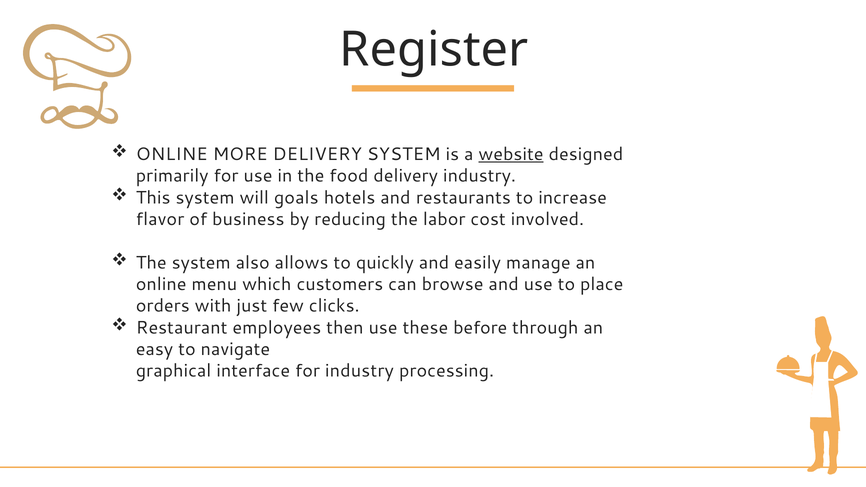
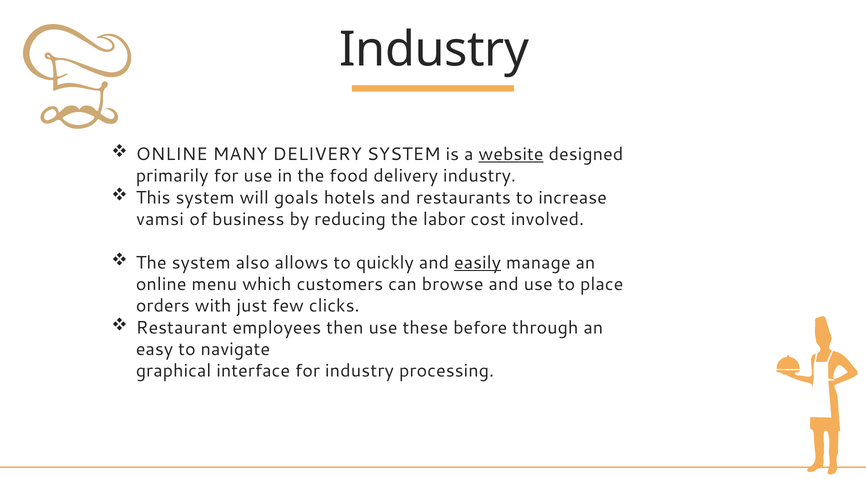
Register at (434, 50): Register -> Industry
MORE: MORE -> MANY
flavor: flavor -> vamsi
easily underline: none -> present
